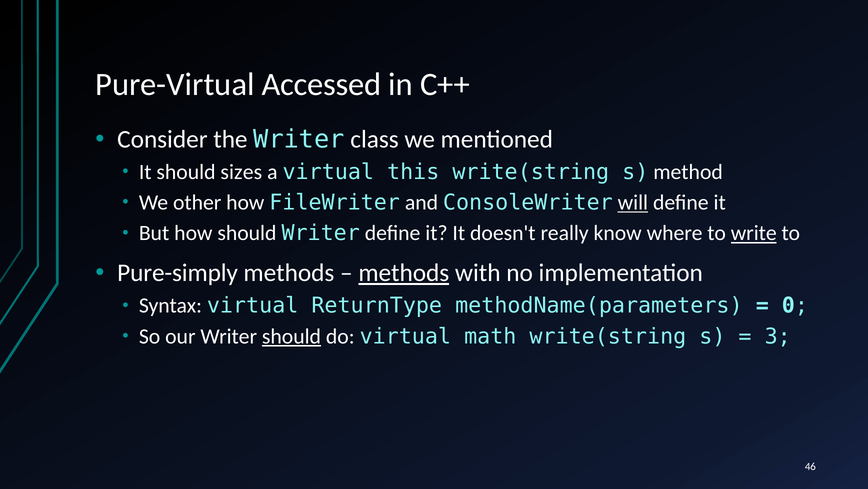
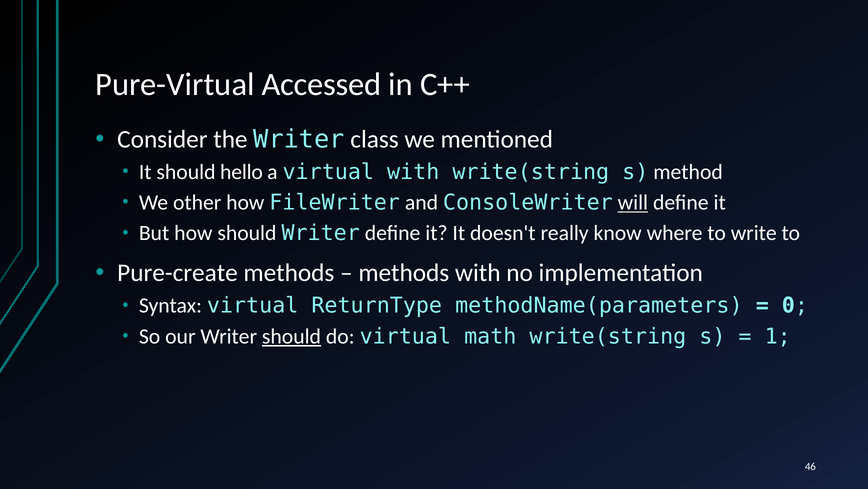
sizes: sizes -> hello
virtual this: this -> with
write underline: present -> none
Pure-simply: Pure-simply -> Pure-create
methods at (404, 273) underline: present -> none
3: 3 -> 1
